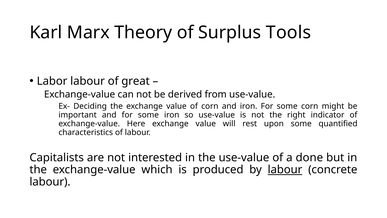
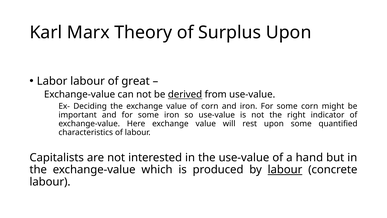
Surplus Tools: Tools -> Upon
derived underline: none -> present
done: done -> hand
